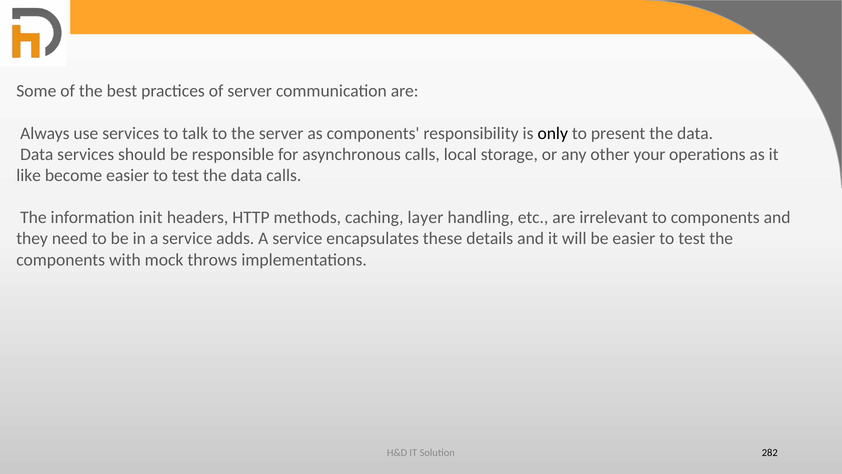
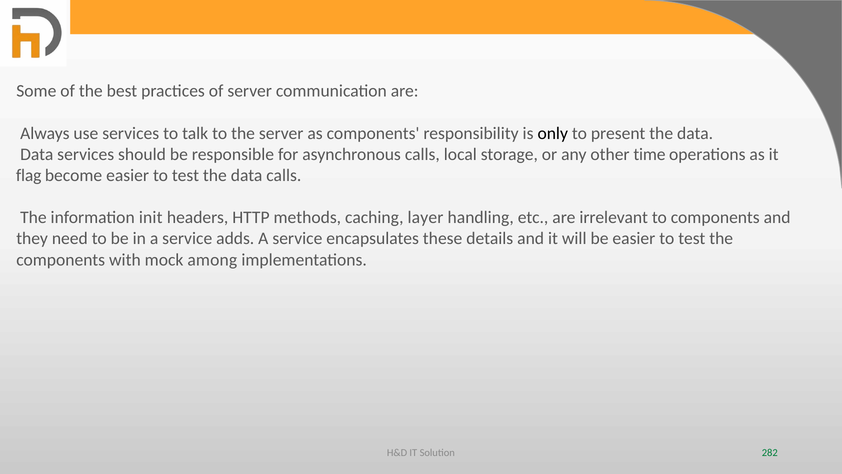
your: your -> time
like: like -> flag
throws: throws -> among
282 colour: black -> green
